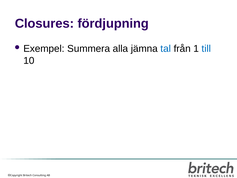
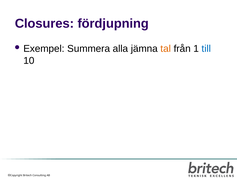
tal colour: blue -> orange
